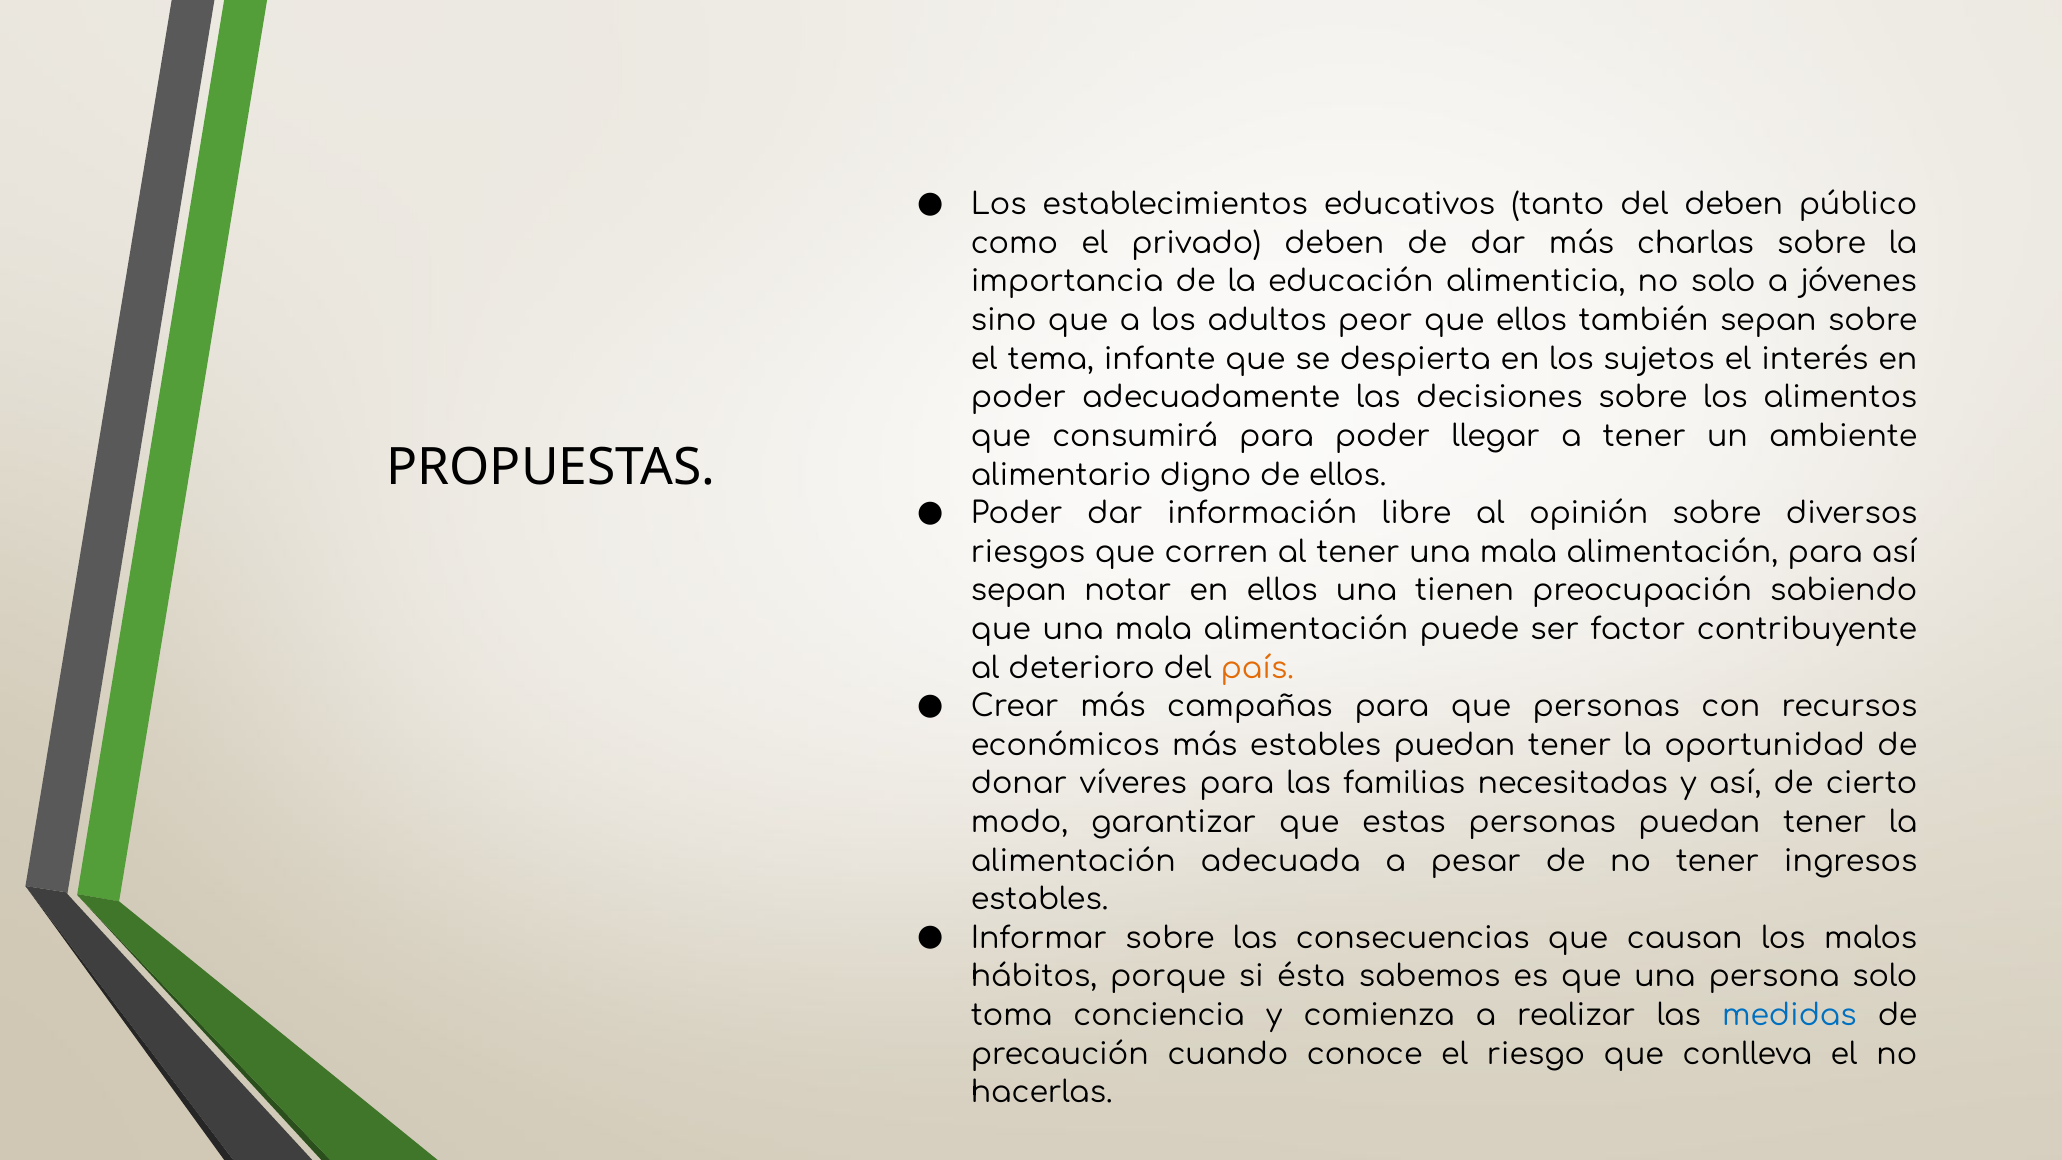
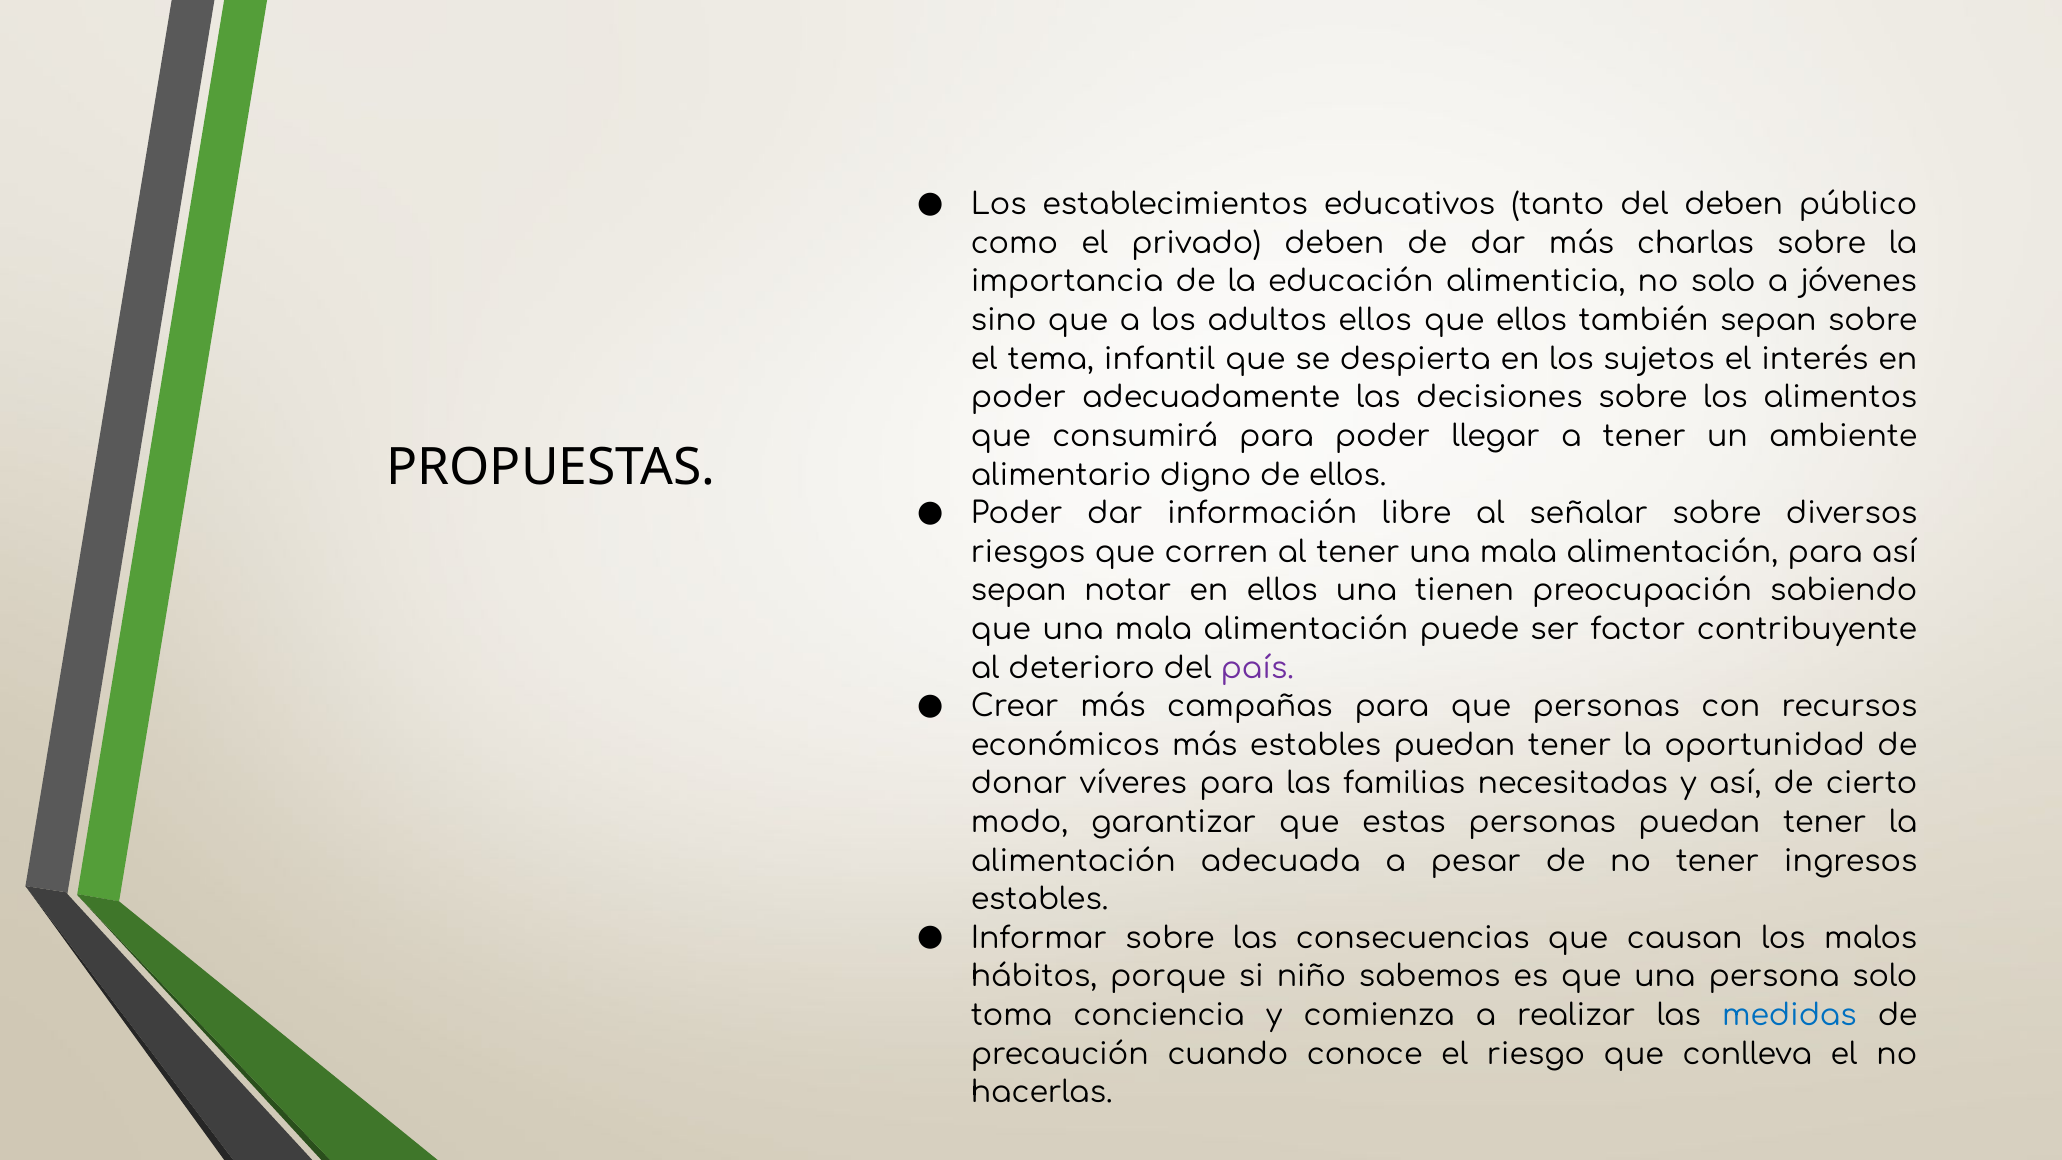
adultos peor: peor -> ellos
infante: infante -> infantil
opinión: opinión -> señalar
país colour: orange -> purple
ésta: ésta -> niño
